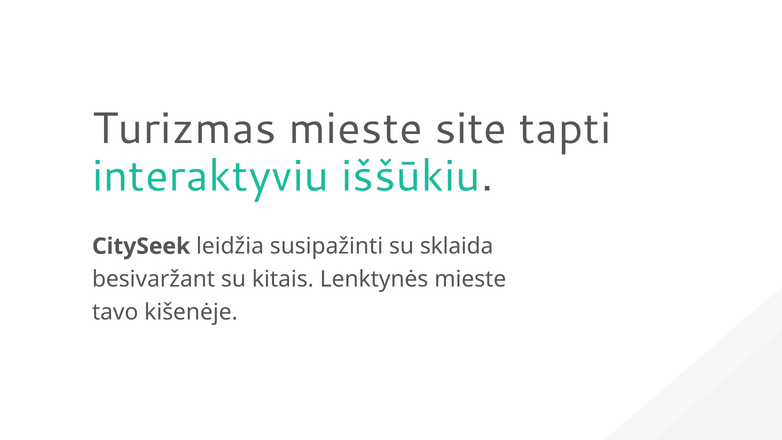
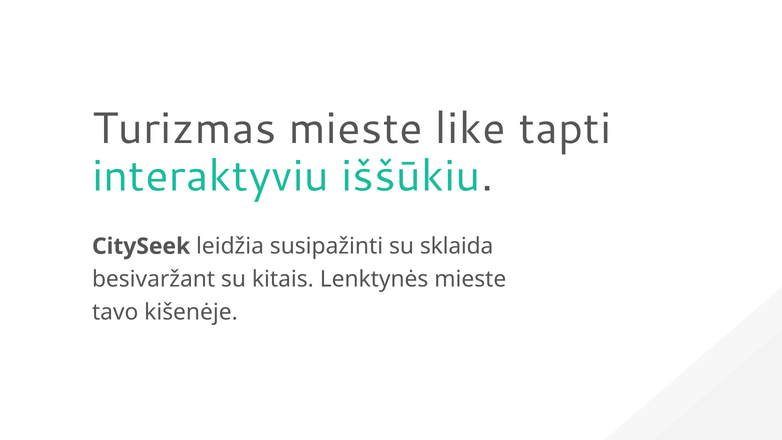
site: site -> like
